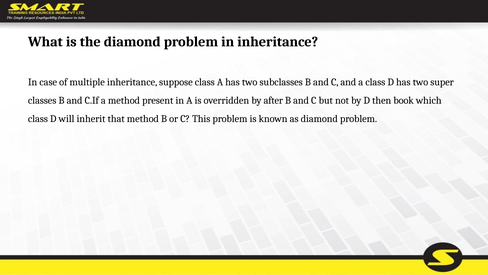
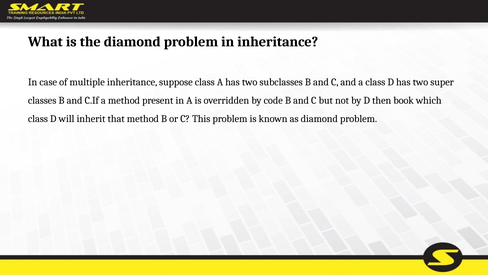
after: after -> code
